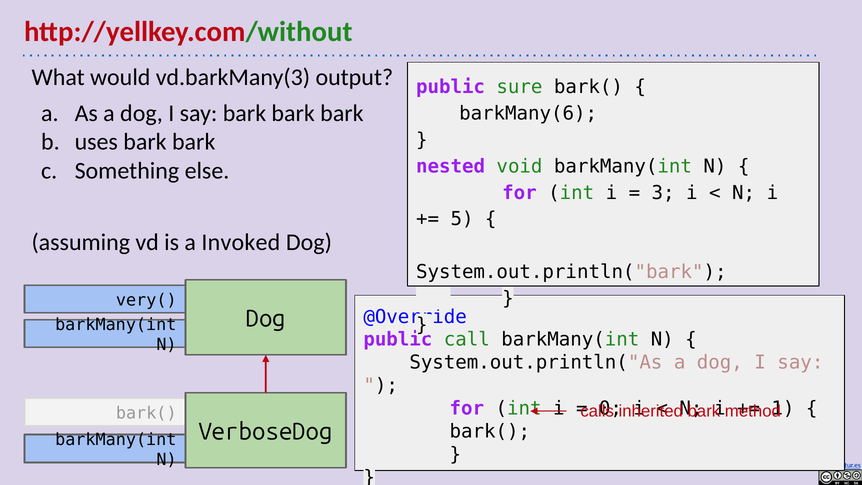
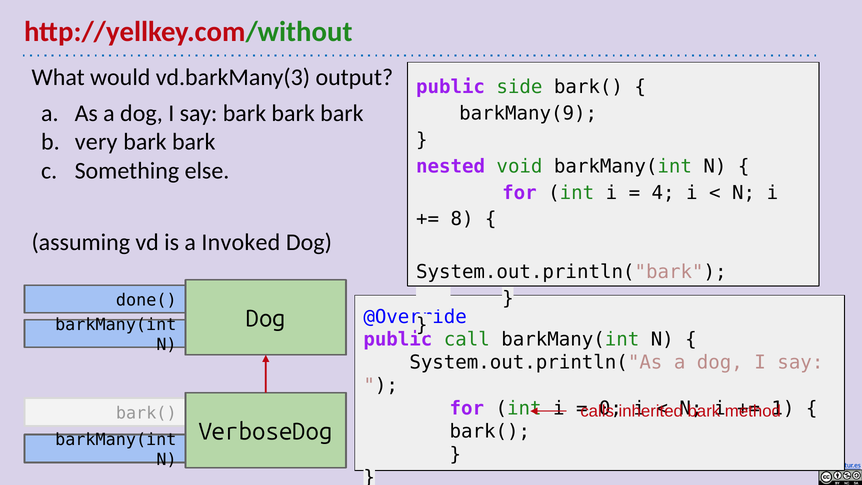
sure: sure -> side
barkMany(6: barkMany(6 -> barkMany(9
uses: uses -> very
3: 3 -> 4
5: 5 -> 8
very(: very( -> done(
